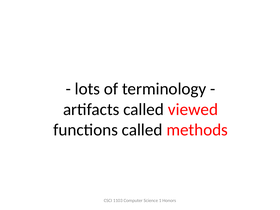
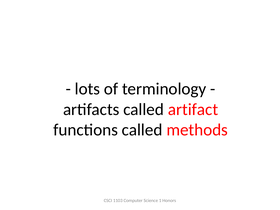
viewed: viewed -> artifact
